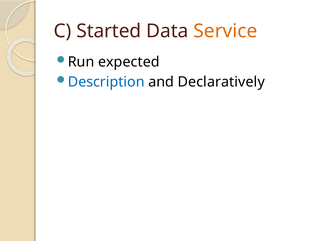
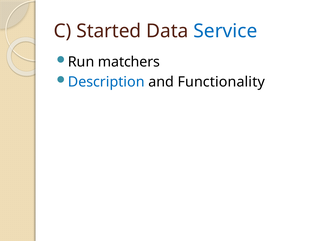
Service colour: orange -> blue
expected: expected -> matchers
Declaratively: Declaratively -> Functionality
